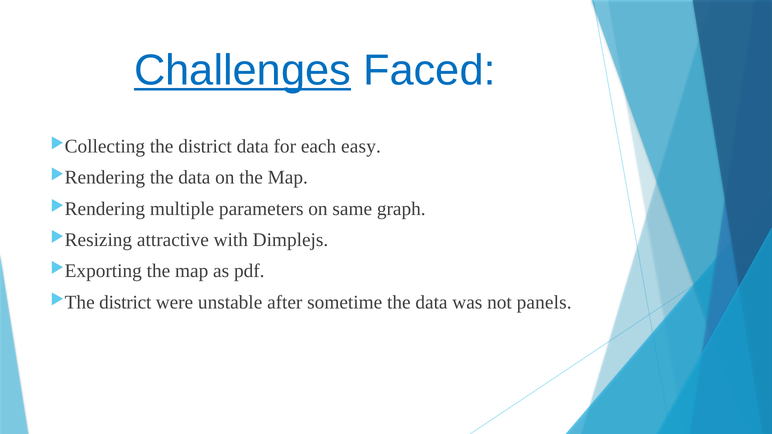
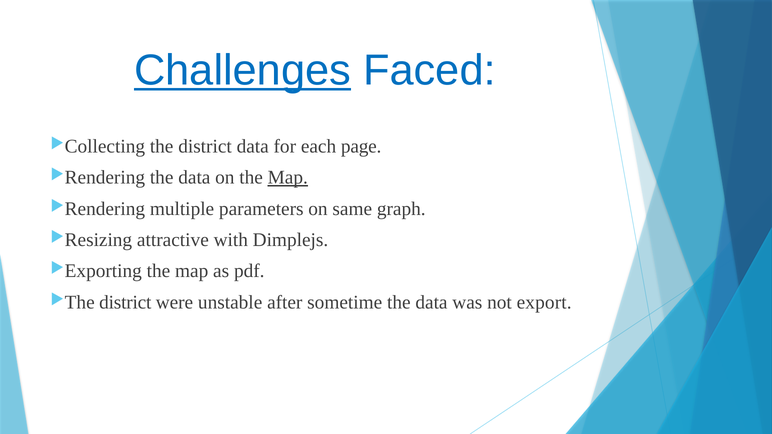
easy: easy -> page
Map at (288, 178) underline: none -> present
panels: panels -> export
